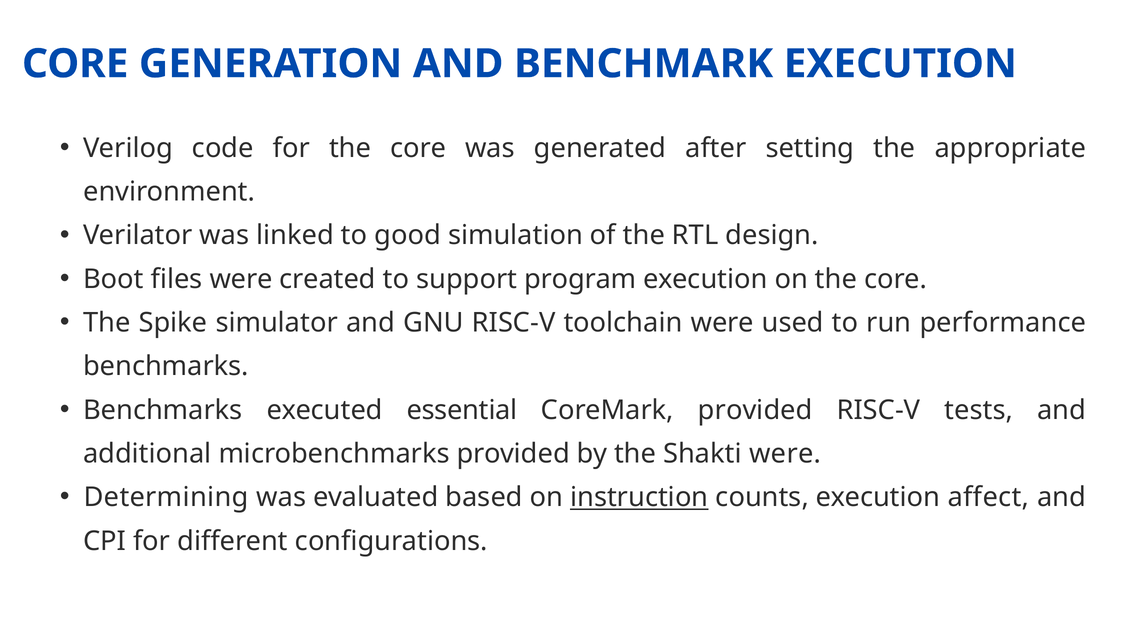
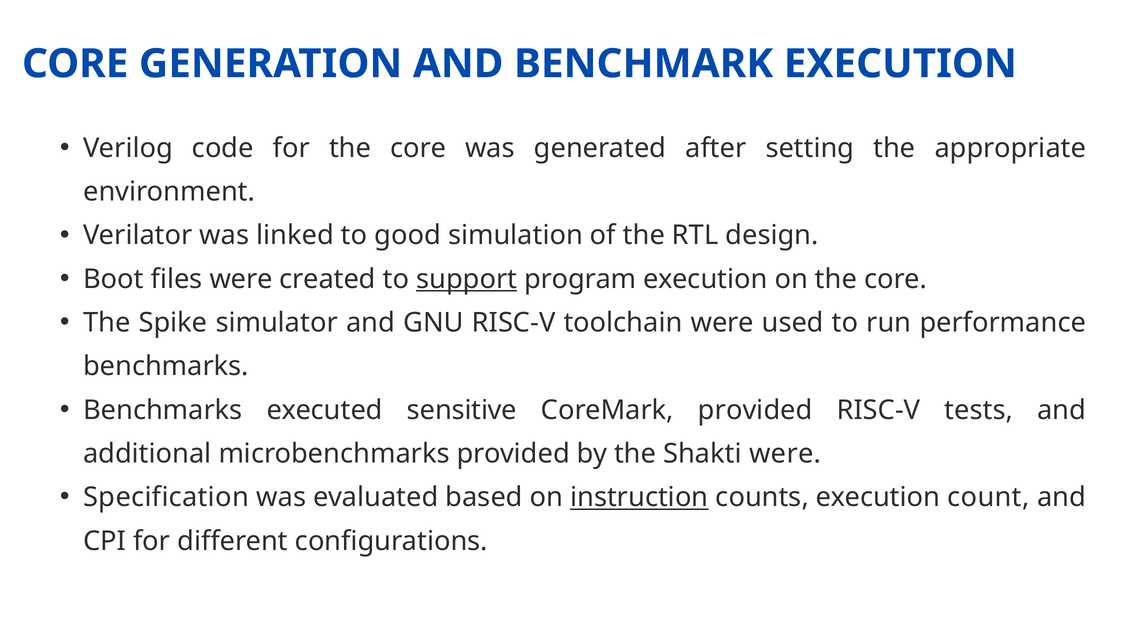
support underline: none -> present
essential: essential -> sensitive
Determining: Determining -> Specification
affect: affect -> count
